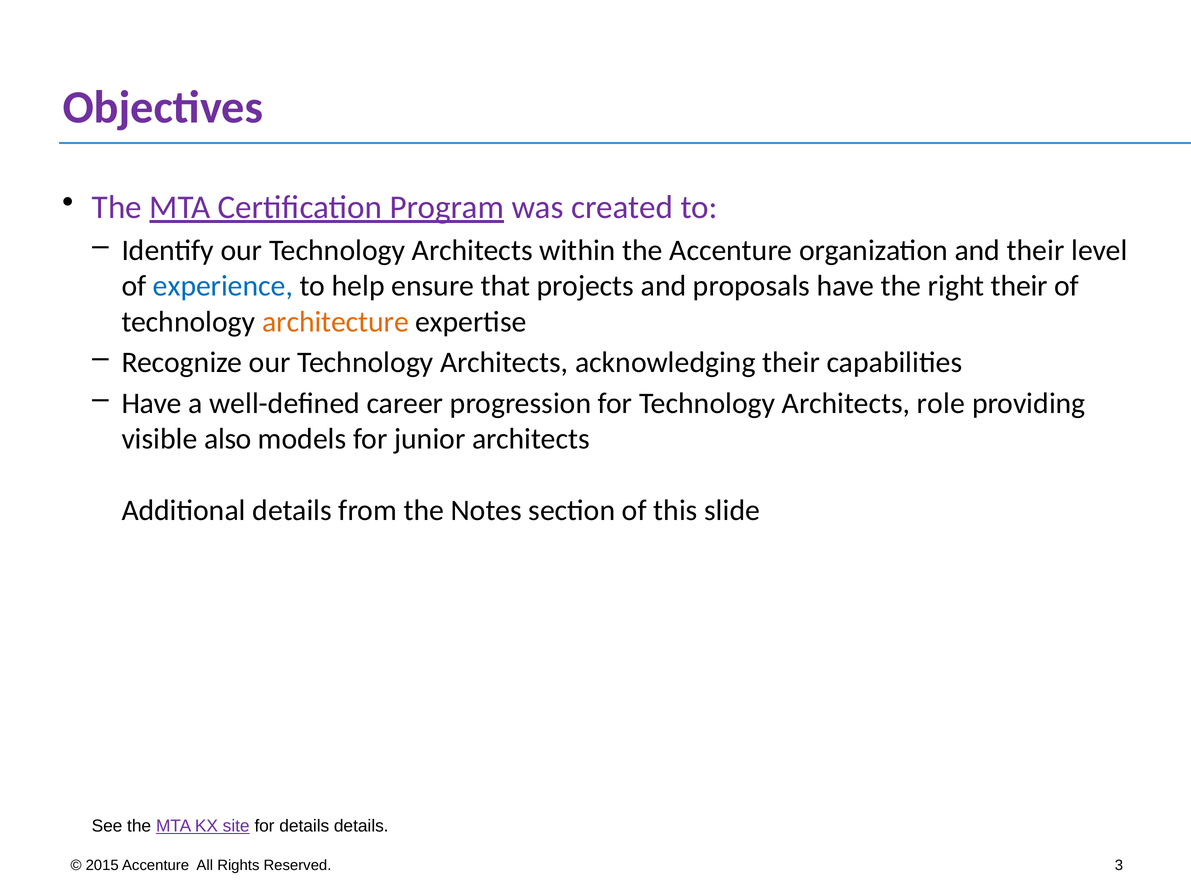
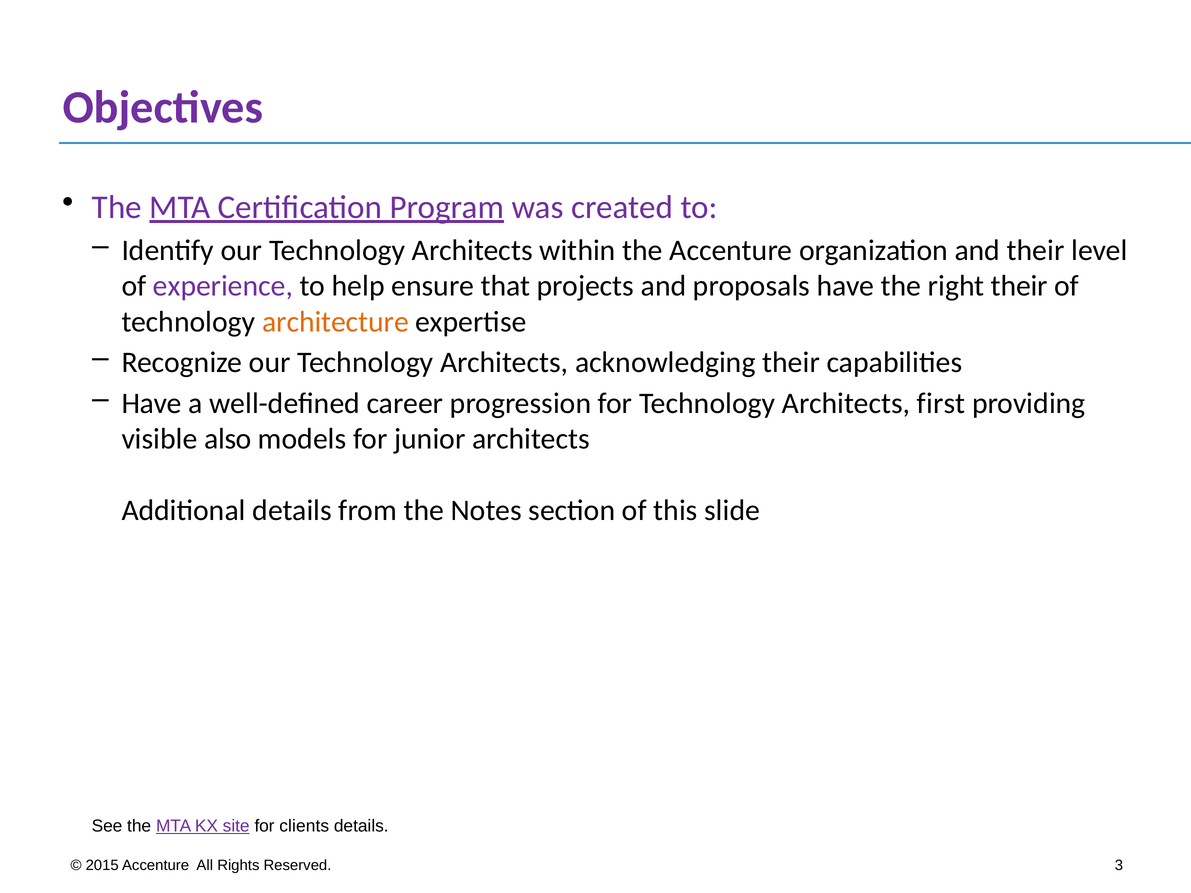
experience colour: blue -> purple
role: role -> first
for details: details -> clients
